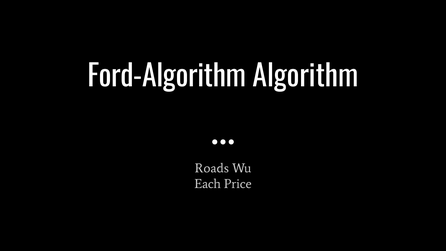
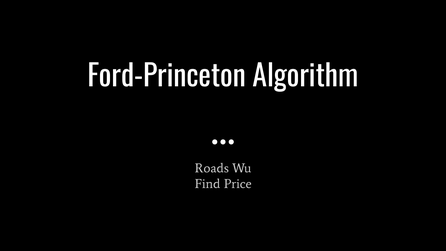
Ford-Algorithm: Ford-Algorithm -> Ford-Princeton
Each: Each -> Find
